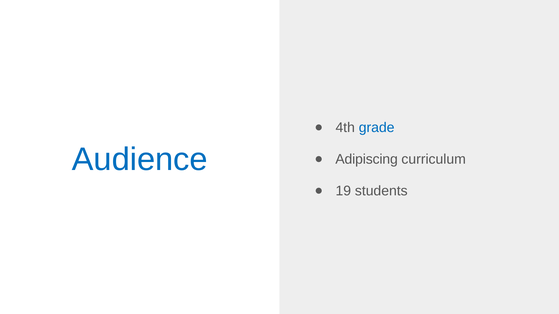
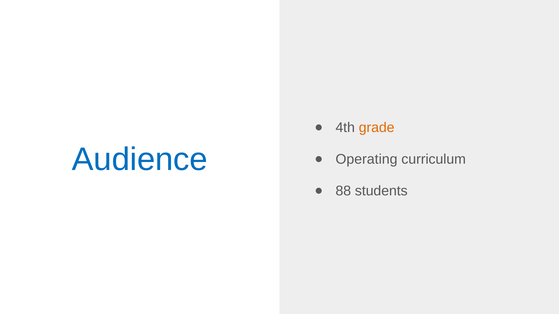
grade colour: blue -> orange
Adipiscing: Adipiscing -> Operating
19: 19 -> 88
